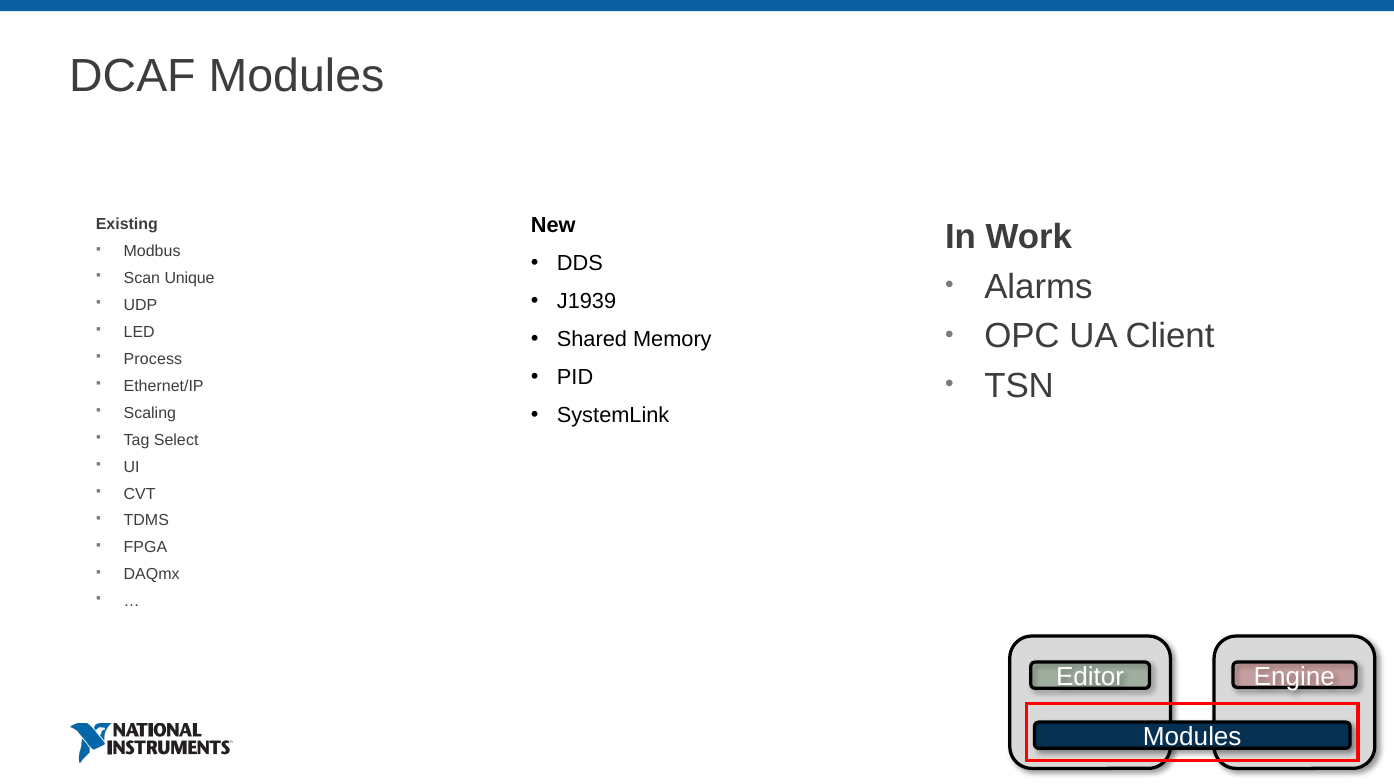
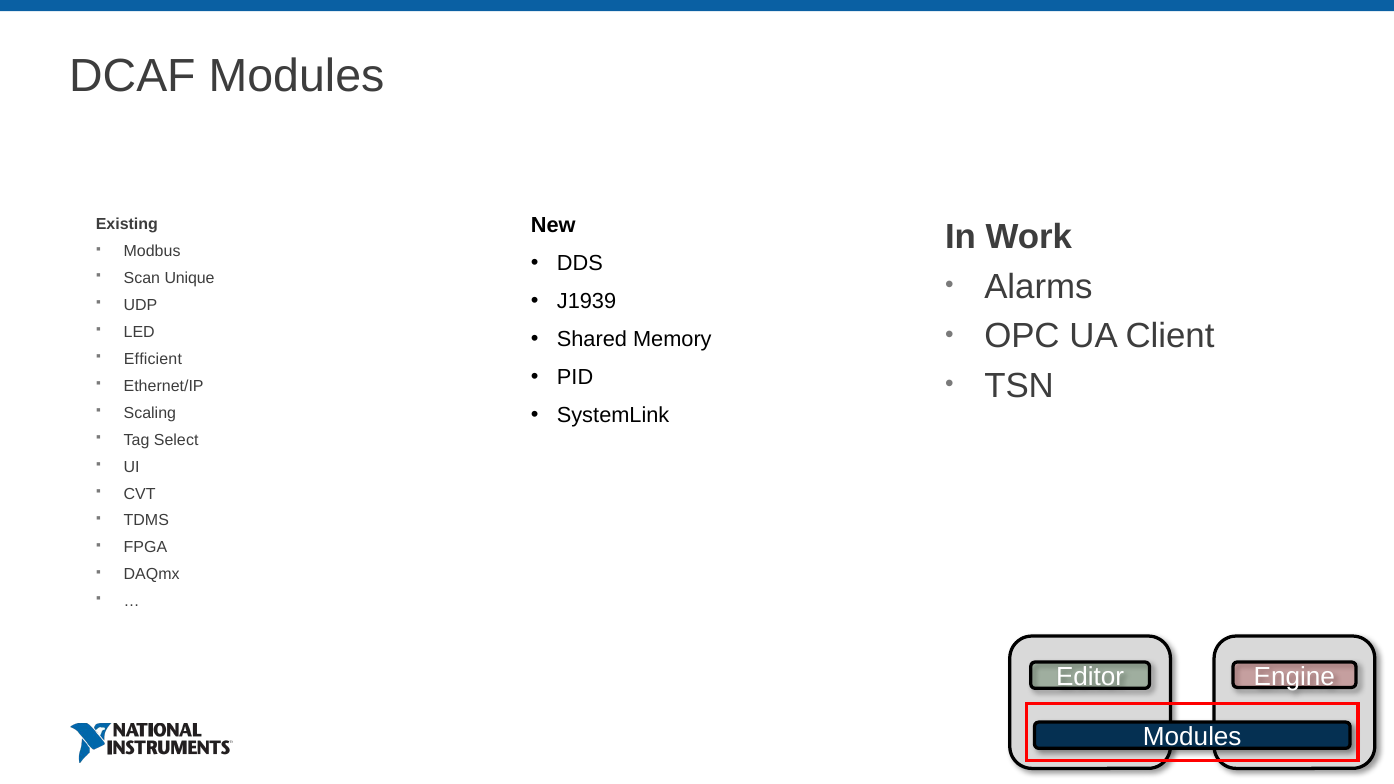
Process: Process -> Efficient
